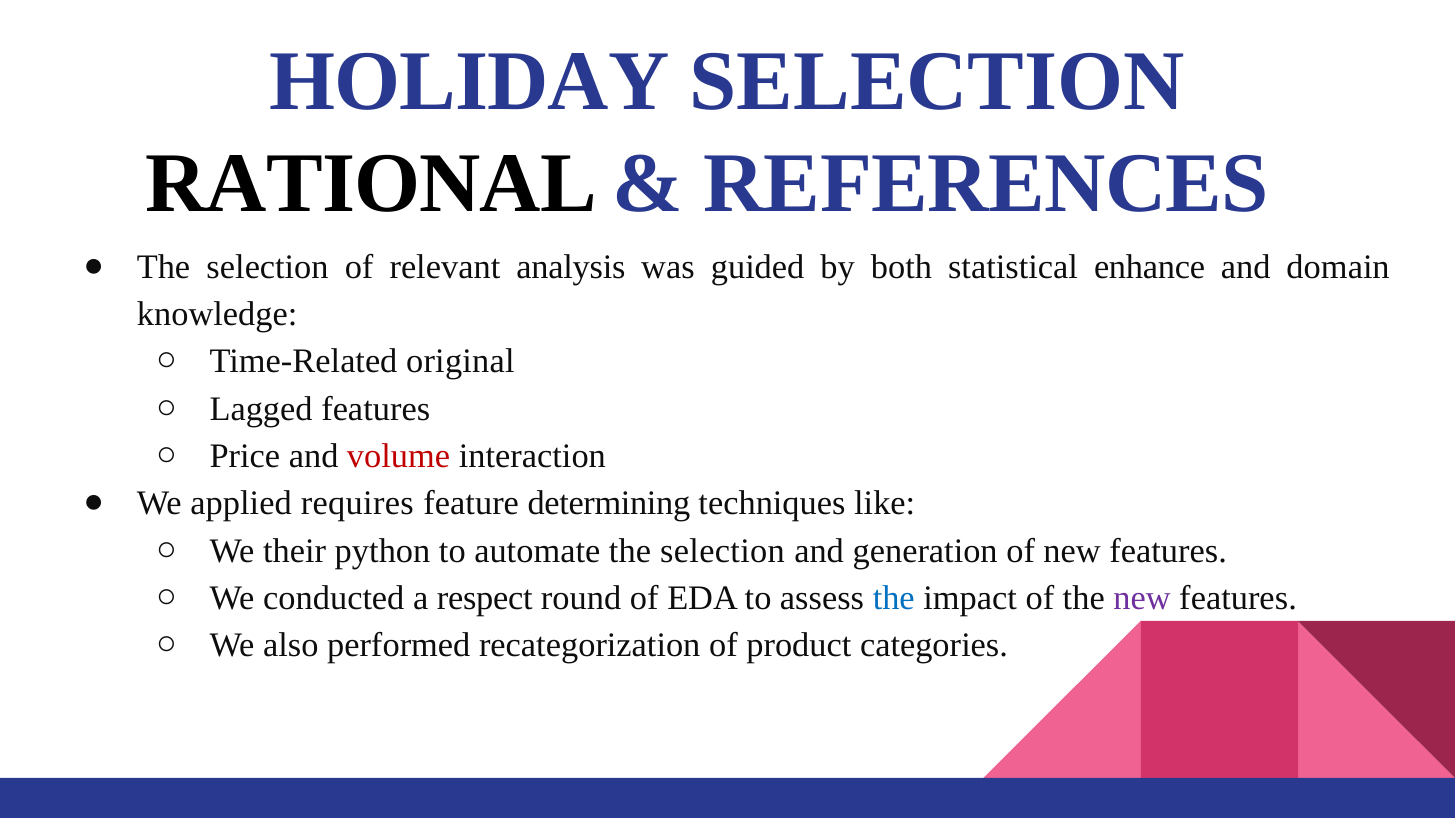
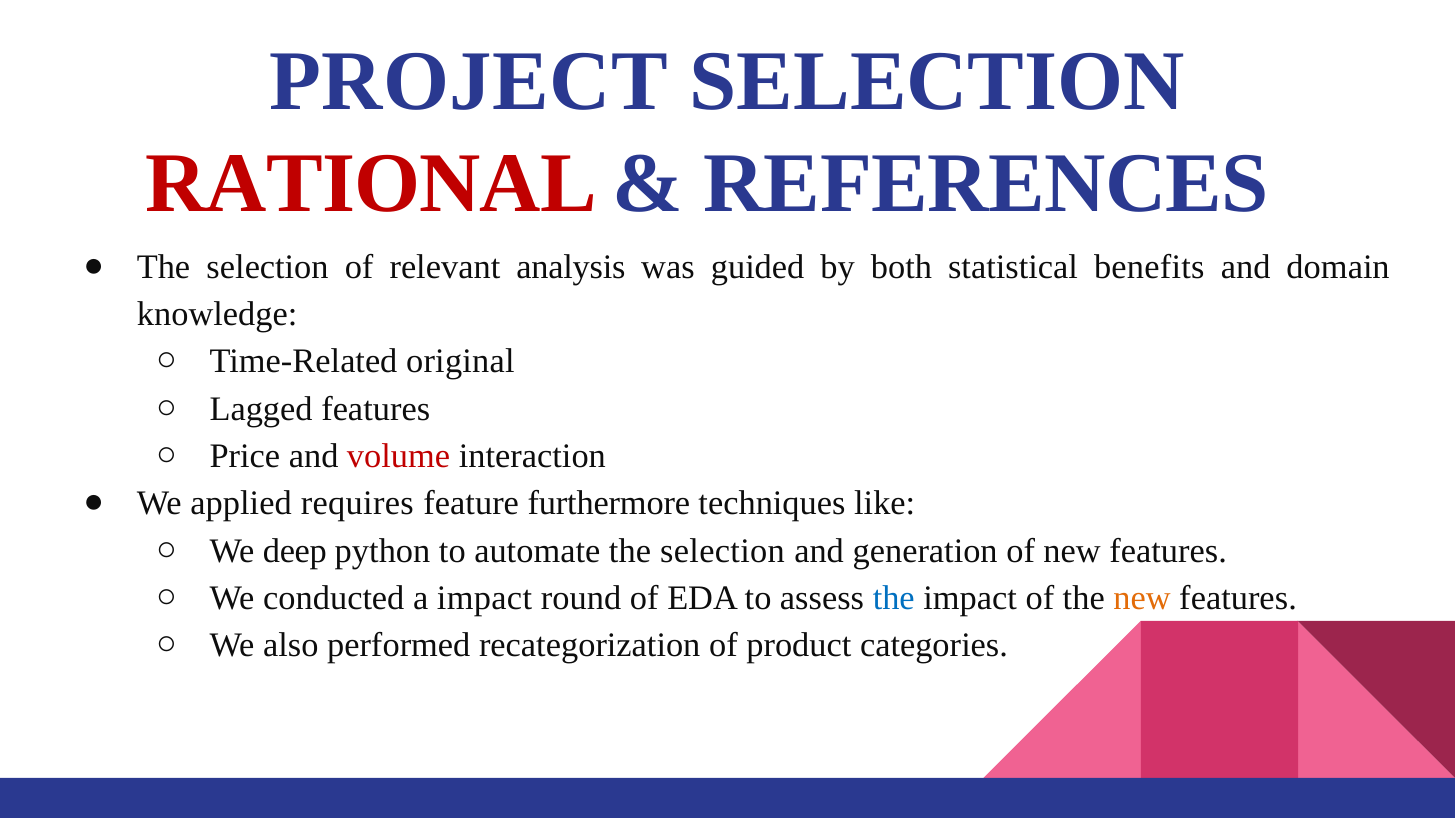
HOLIDAY: HOLIDAY -> PROJECT
RATIONAL colour: black -> red
enhance: enhance -> benefits
determining: determining -> furthermore
their: their -> deep
a respect: respect -> impact
new at (1142, 599) colour: purple -> orange
